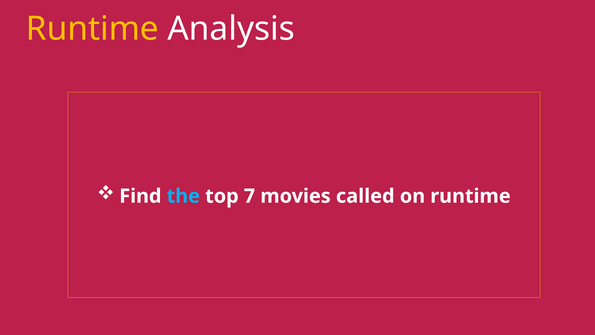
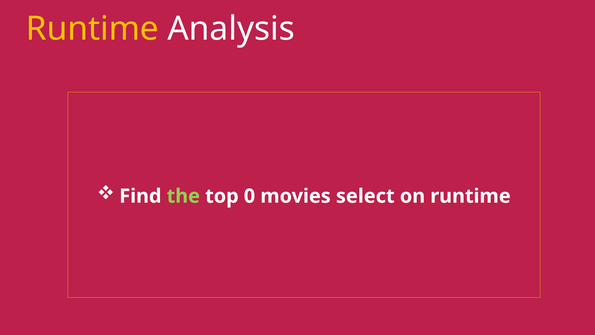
the colour: light blue -> light green
7: 7 -> 0
called: called -> select
